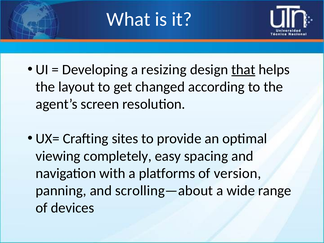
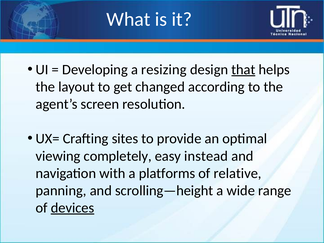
spacing: spacing -> instead
version: version -> relative
scrolling—about: scrolling—about -> scrolling—height
devices underline: none -> present
